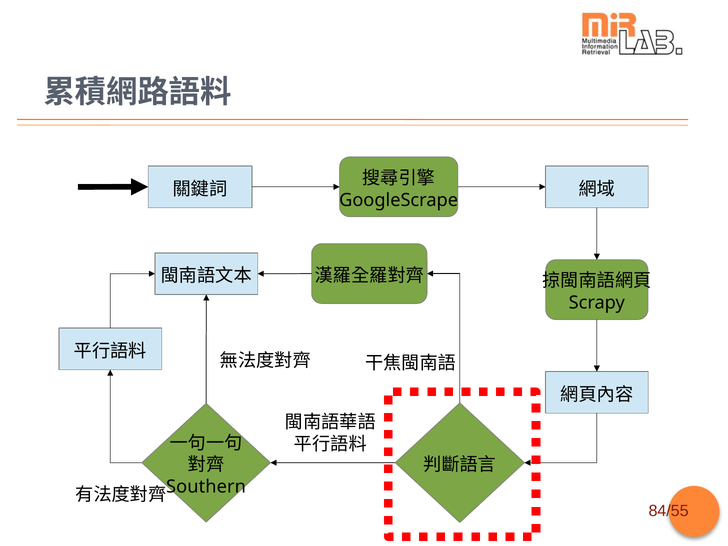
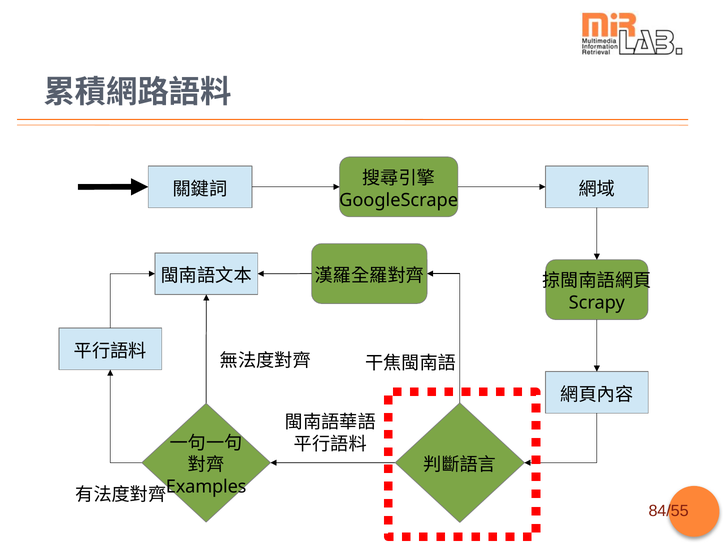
Southern: Southern -> Examples
